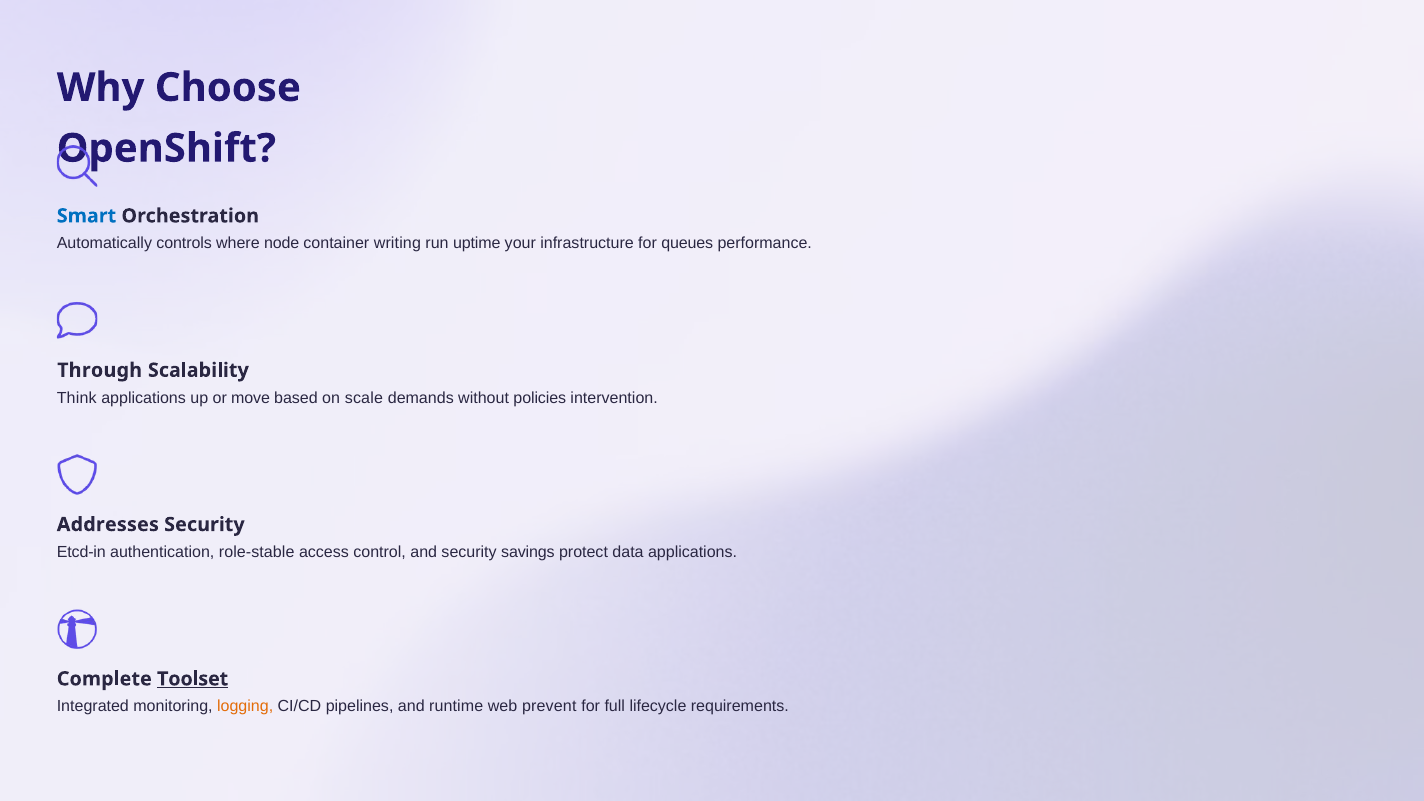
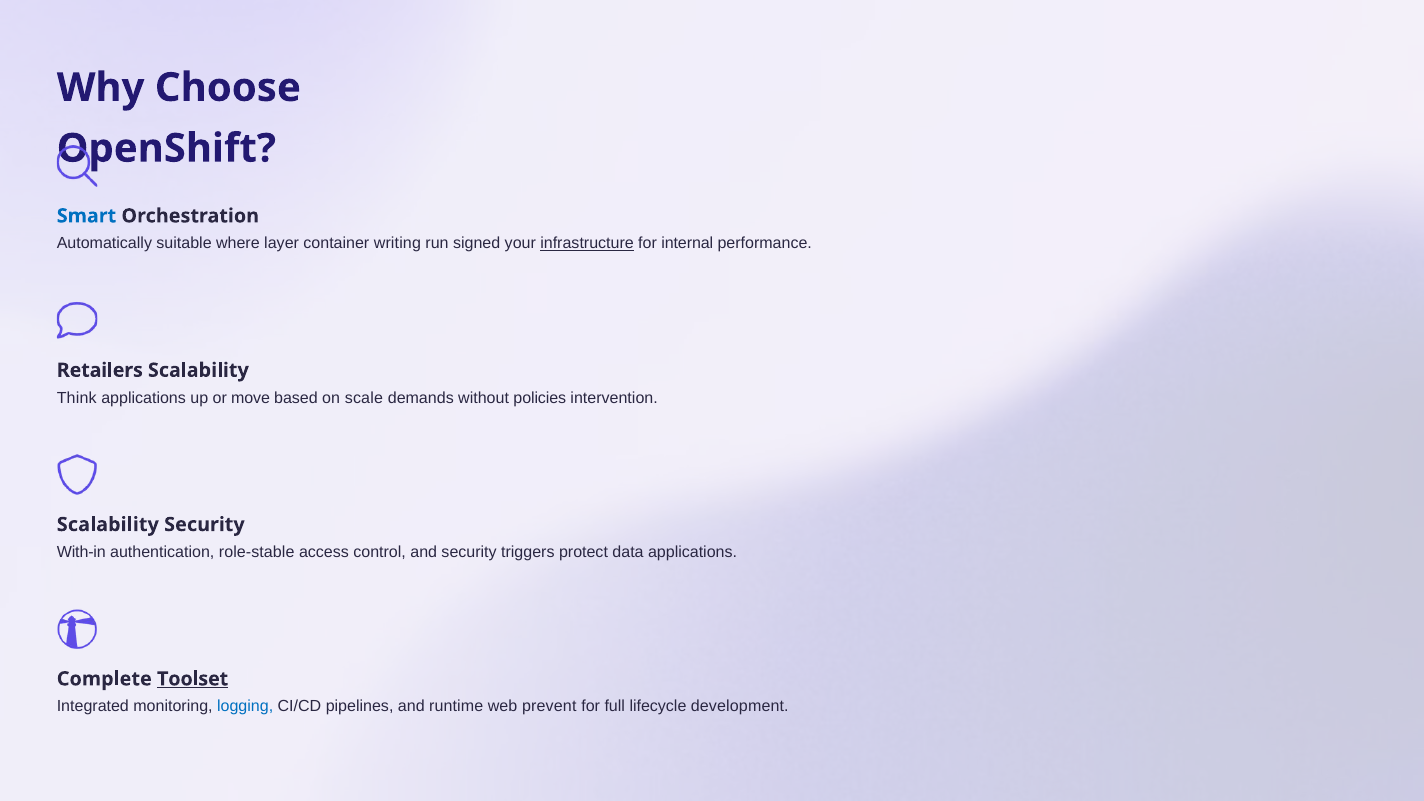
controls: controls -> suitable
node: node -> layer
uptime: uptime -> signed
infrastructure underline: none -> present
queues: queues -> internal
Through: Through -> Retailers
Addresses at (108, 525): Addresses -> Scalability
Etcd-in: Etcd-in -> With-in
savings: savings -> triggers
logging colour: orange -> blue
requirements: requirements -> development
